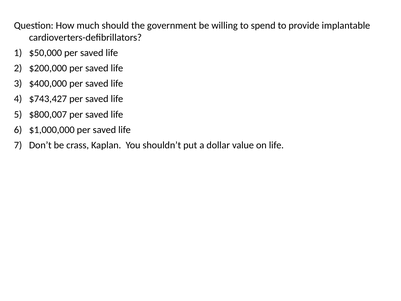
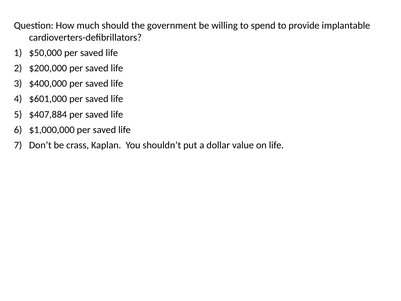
$743,427: $743,427 -> $601,000
$800,007: $800,007 -> $407,884
